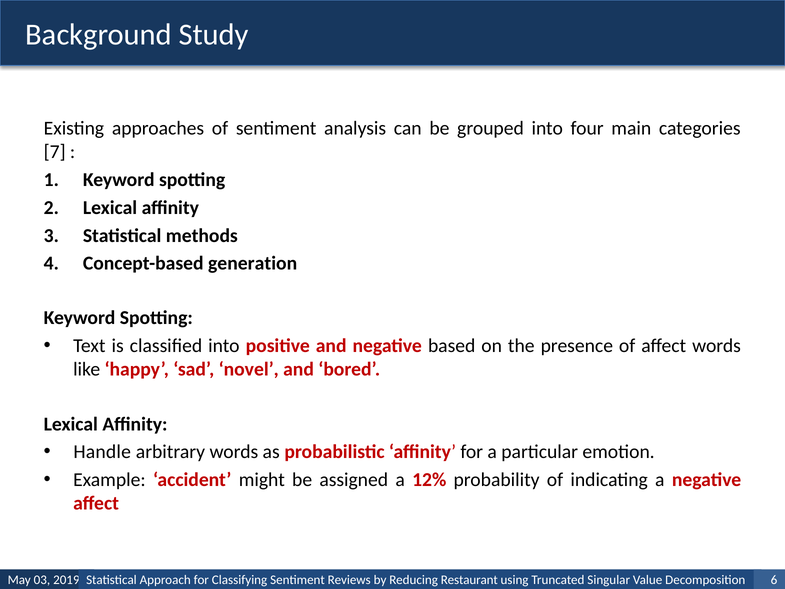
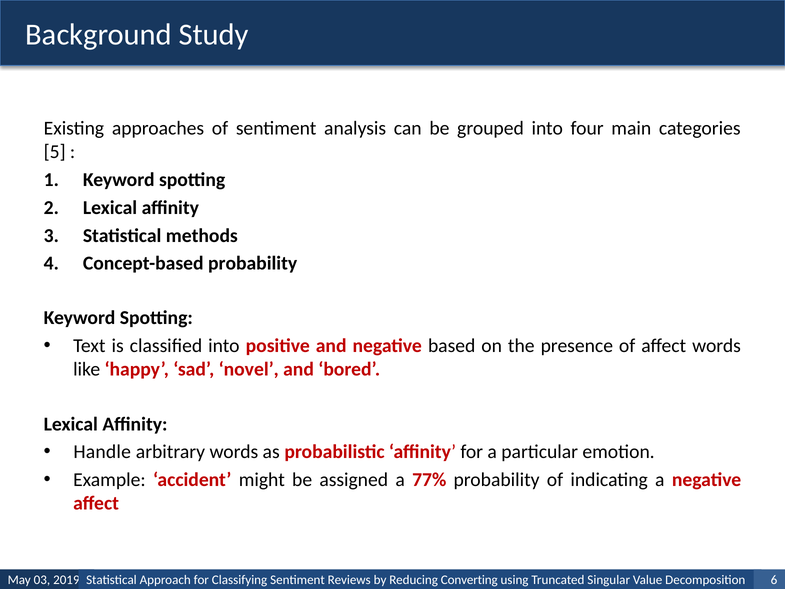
7: 7 -> 5
Concept-based generation: generation -> probability
12%: 12% -> 77%
Restaurant: Restaurant -> Converting
